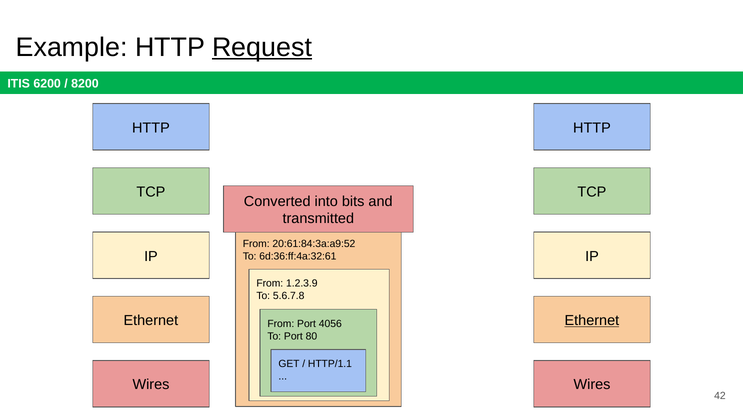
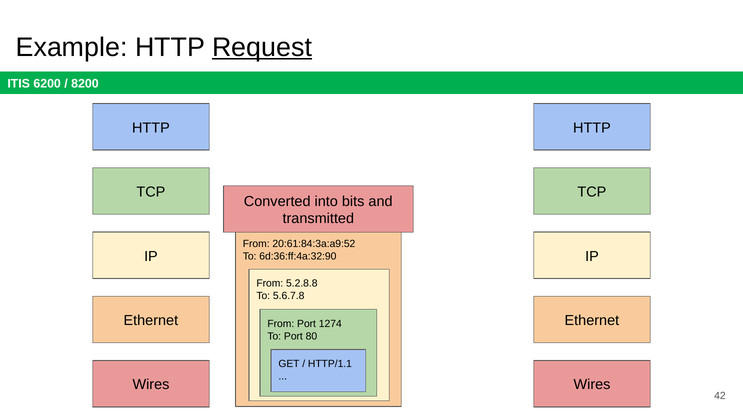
6d:36:ff:4a:32:61: 6d:36:ff:4a:32:61 -> 6d:36:ff:4a:32:90
1.2.3.9: 1.2.3.9 -> 5.2.8.8
Ethernet at (592, 320) underline: present -> none
4056: 4056 -> 1274
